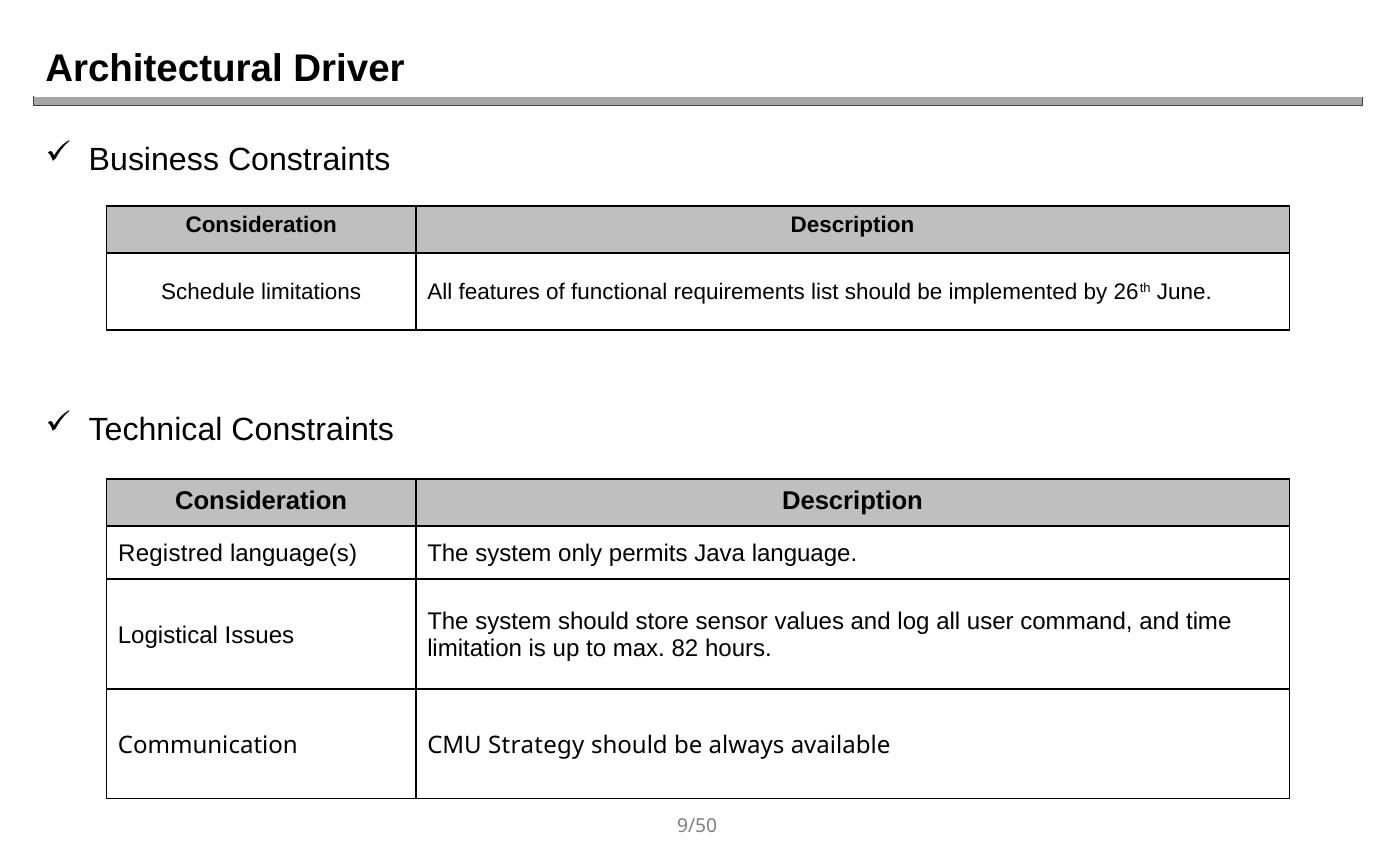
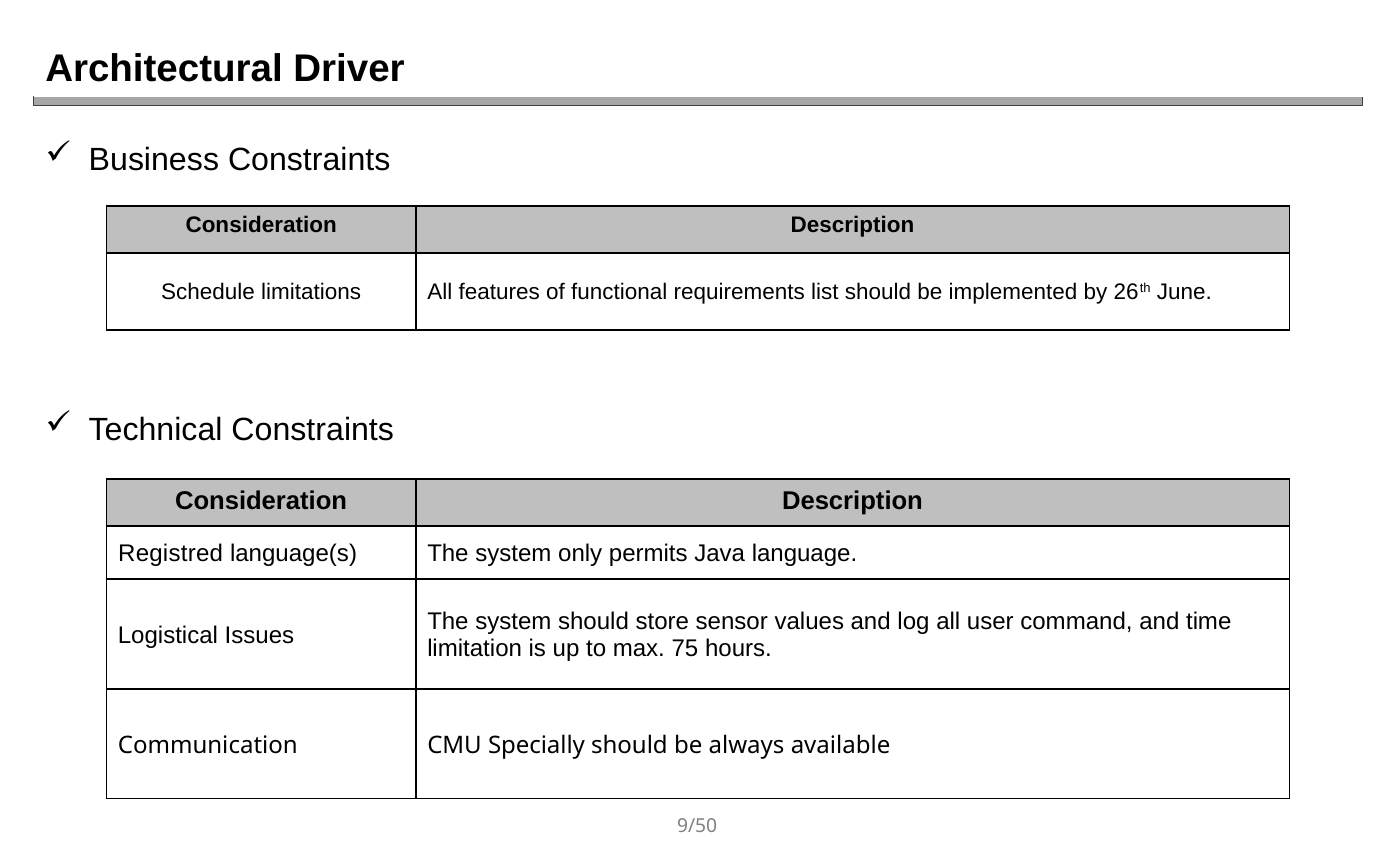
82: 82 -> 75
Strategy: Strategy -> Specially
